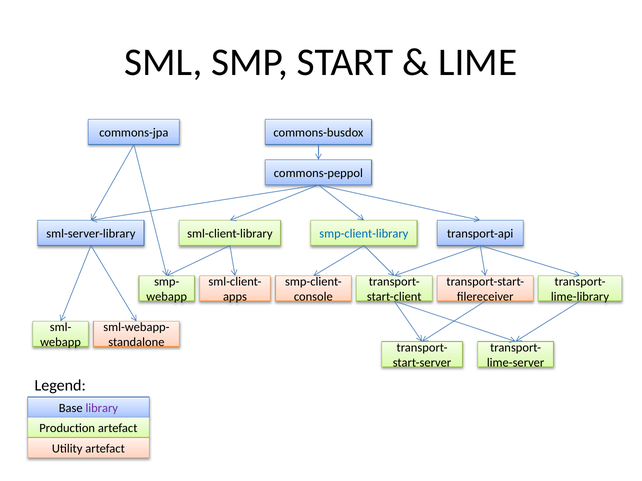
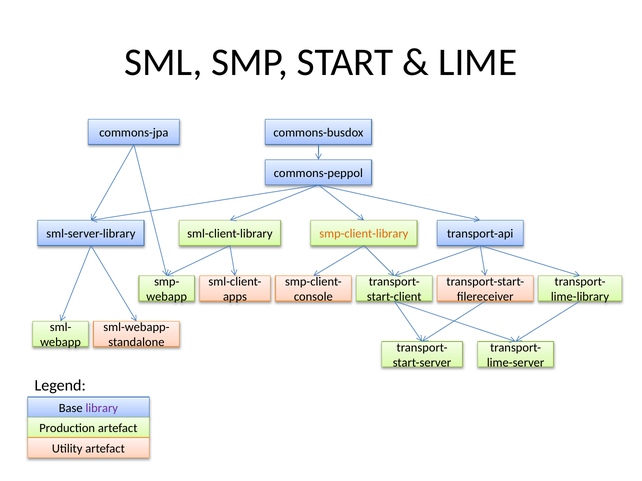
smp-client-library colour: blue -> orange
